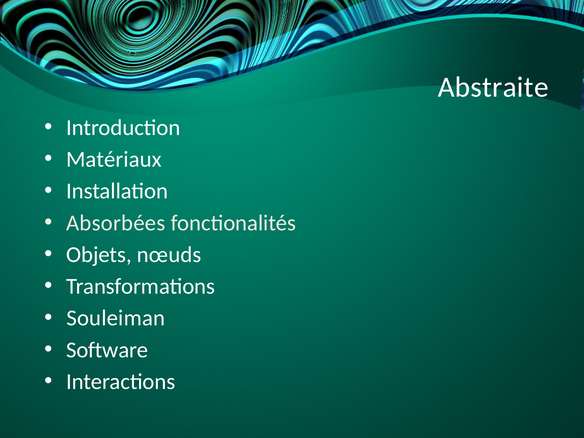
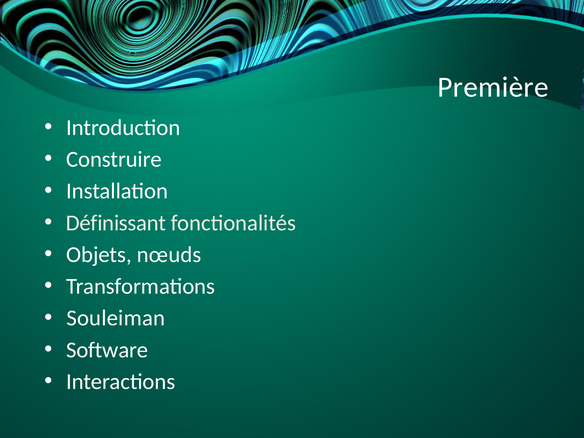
Abstraite: Abstraite -> Première
Matériaux: Matériaux -> Construire
Absorbées: Absorbées -> Définissant
